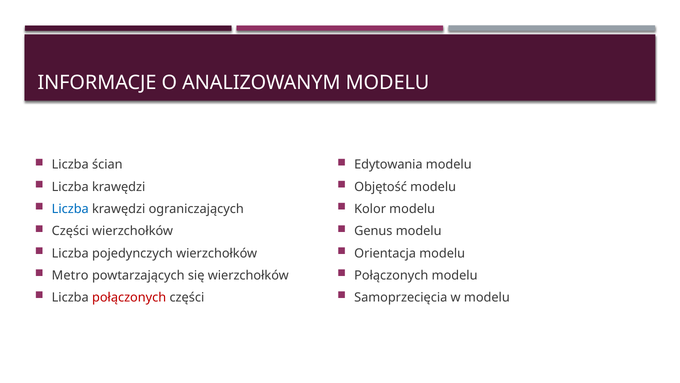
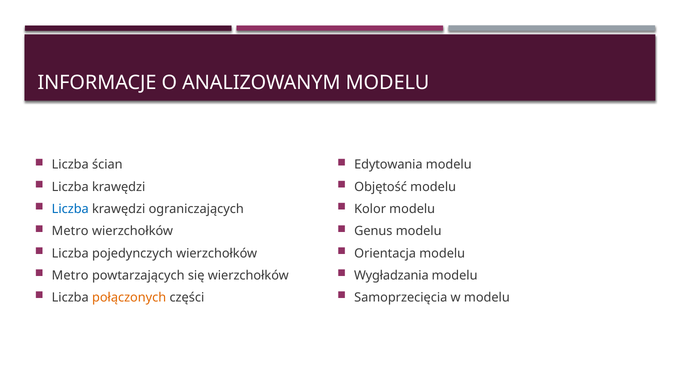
Części at (70, 231): Części -> Metro
Połączonych at (391, 275): Połączonych -> Wygładzania
połączonych at (129, 297) colour: red -> orange
